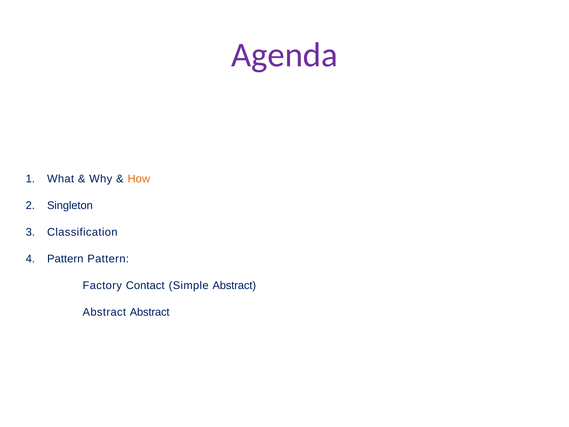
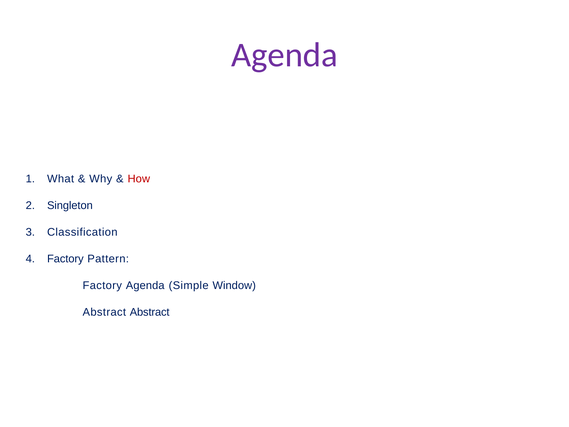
How colour: orange -> red
Pattern at (65, 259): Pattern -> Factory
Factory Contact: Contact -> Agenda
Simple Abstract: Abstract -> Window
